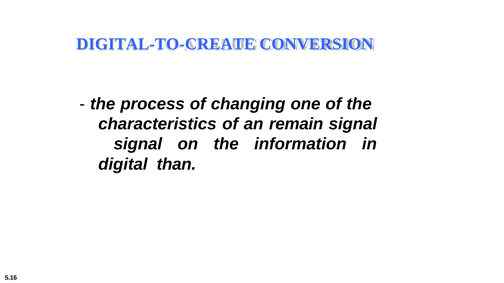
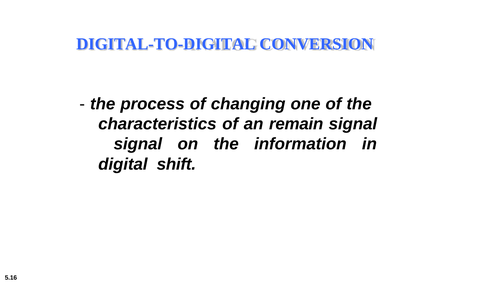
DIGITAL-TO-CREATE: DIGITAL-TO-CREATE -> DIGITAL-TO-DIGITAL
than: than -> shift
